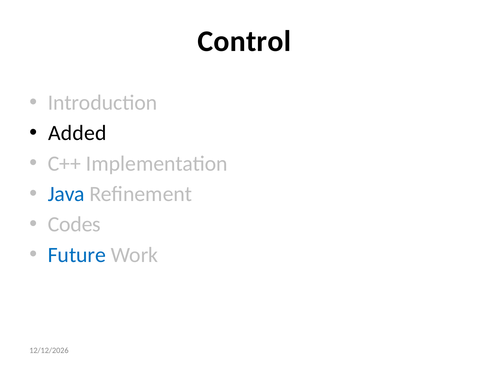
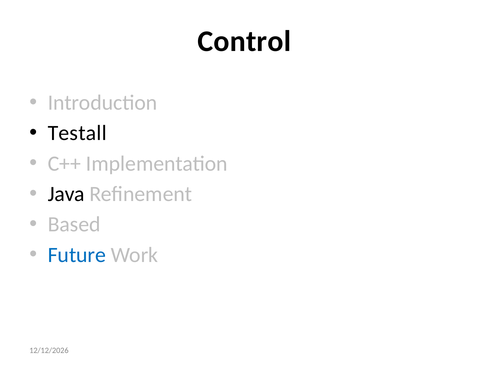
Added: Added -> Testall
Java colour: blue -> black
Codes: Codes -> Based
